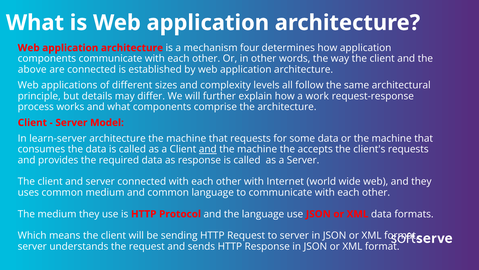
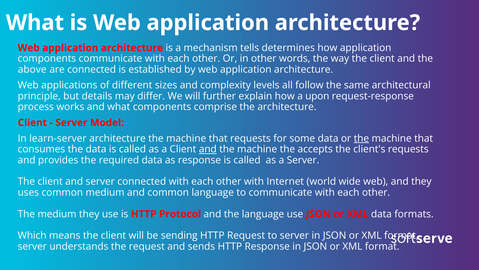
four: four -> tells
work: work -> upon
the at (361, 138) underline: none -> present
